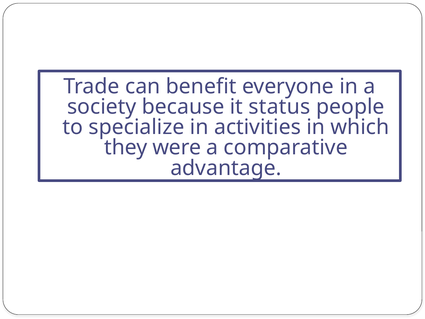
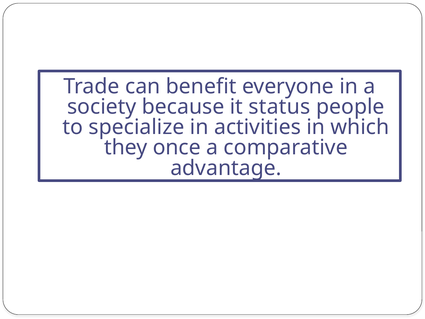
were: were -> once
